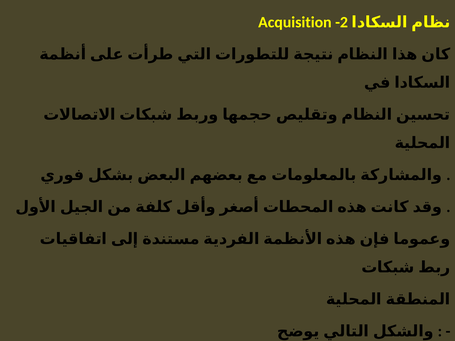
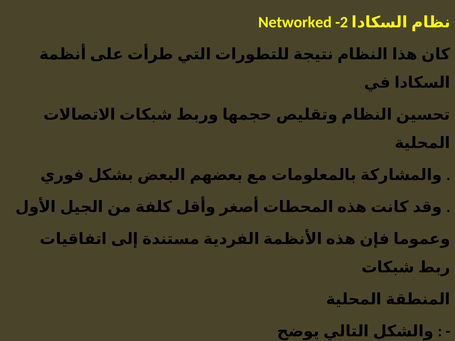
Acquisition: Acquisition -> Networked
